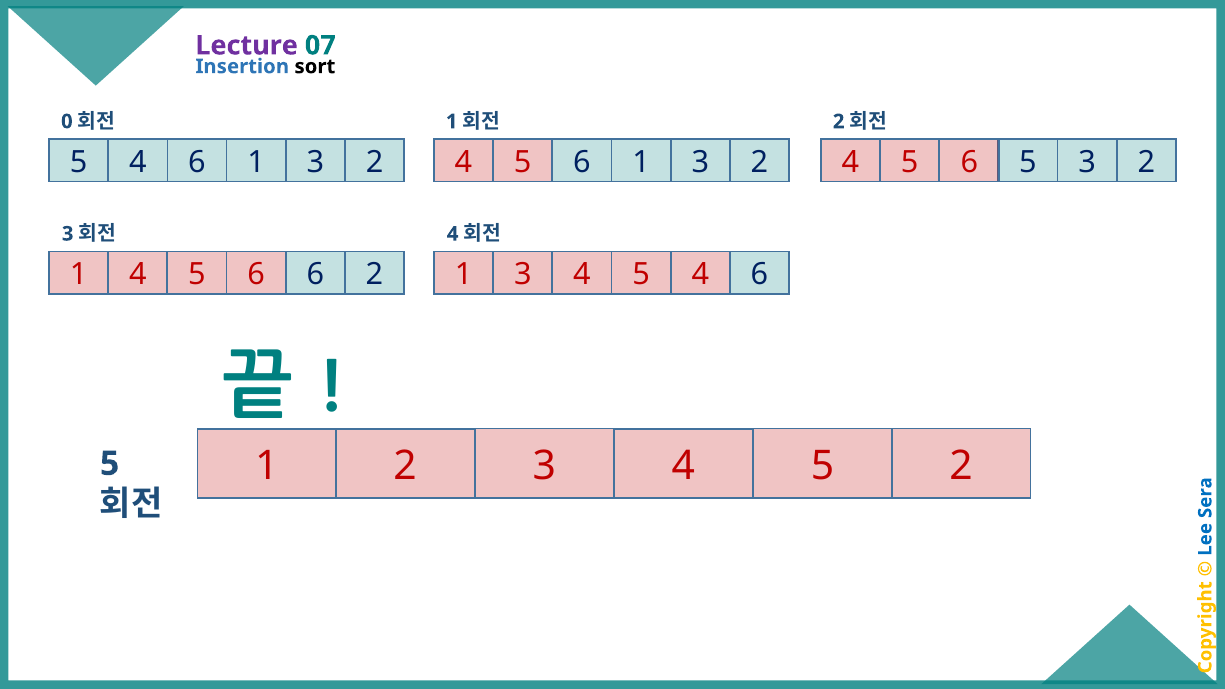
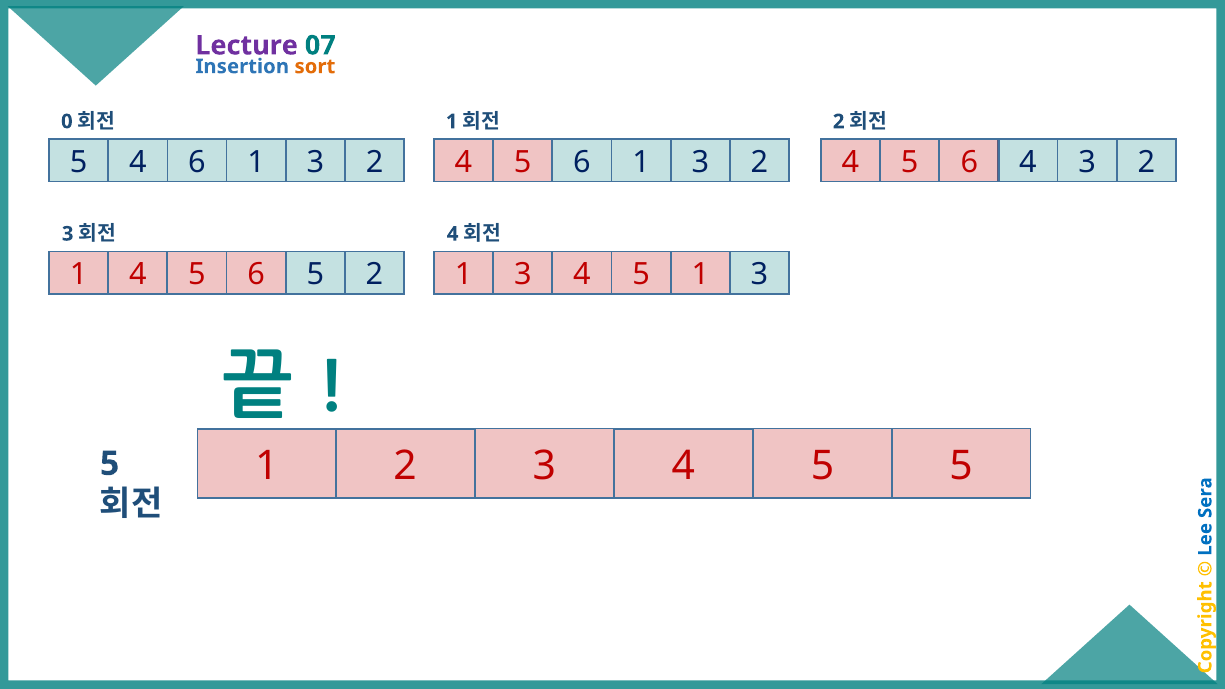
sort colour: black -> orange
5 at (1028, 163): 5 -> 4
6 at (315, 275): 6 -> 5
4 at (700, 275): 4 -> 1
6 at (759, 275): 6 -> 3
2 at (961, 466): 2 -> 5
